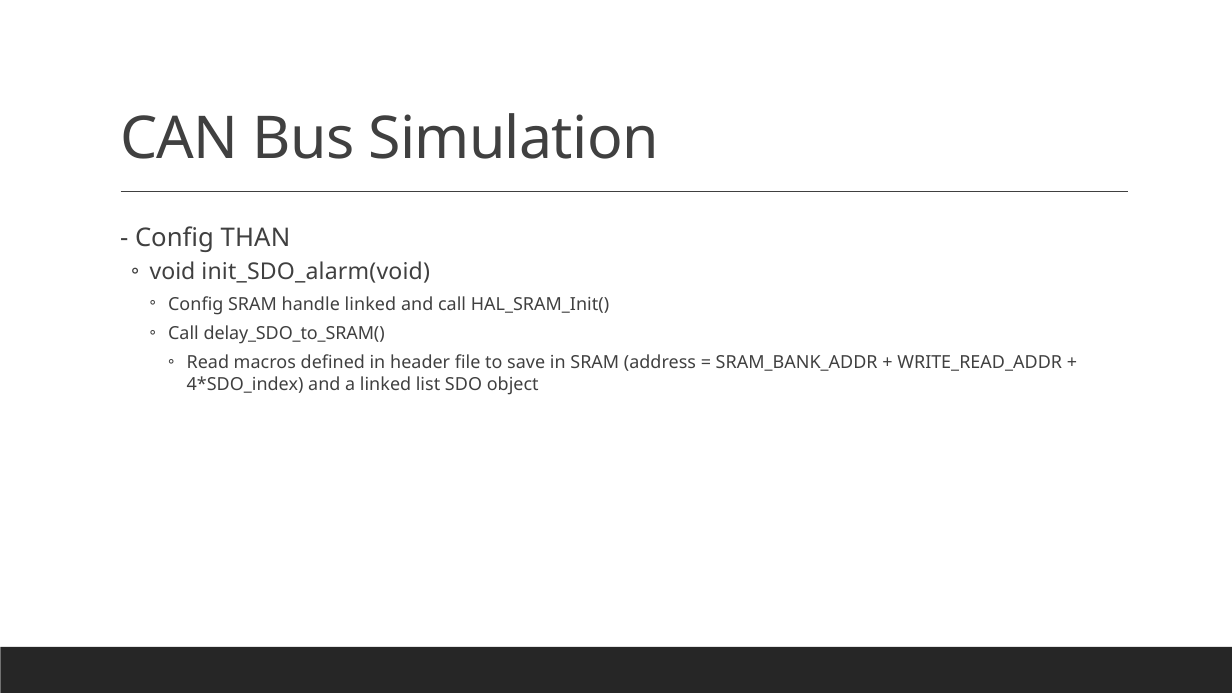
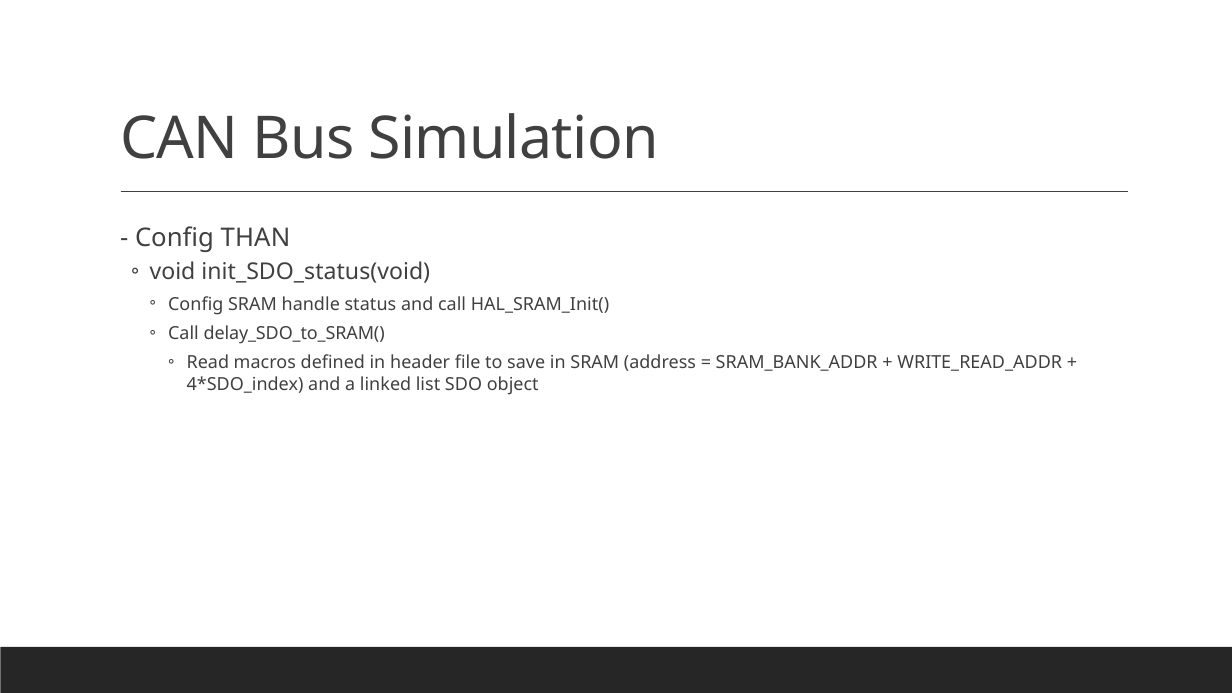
init_SDO_alarm(void: init_SDO_alarm(void -> init_SDO_status(void
handle linked: linked -> status
